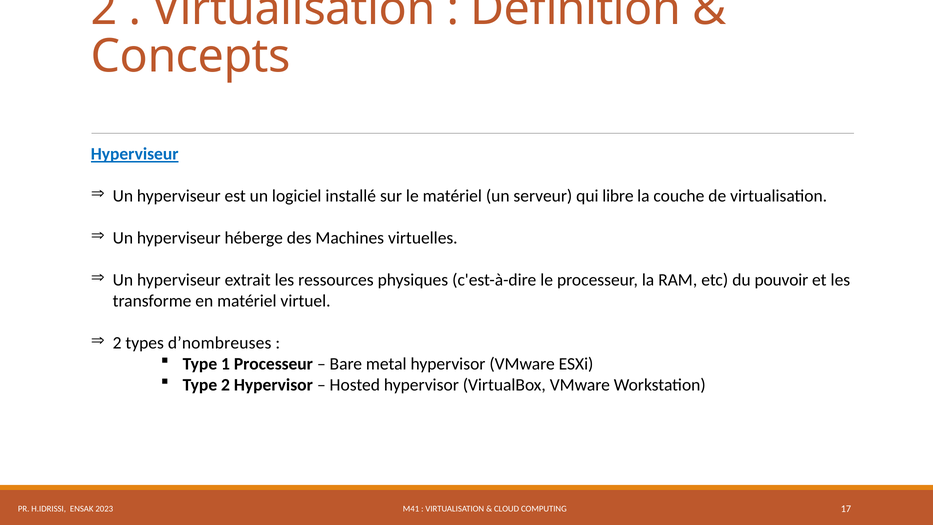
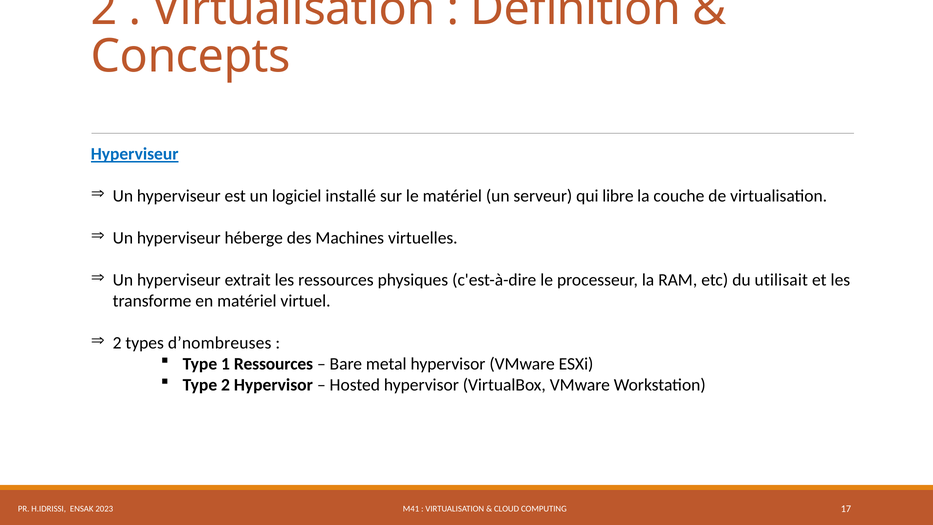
pouvoir: pouvoir -> utilisait
1 Processeur: Processeur -> Ressources
